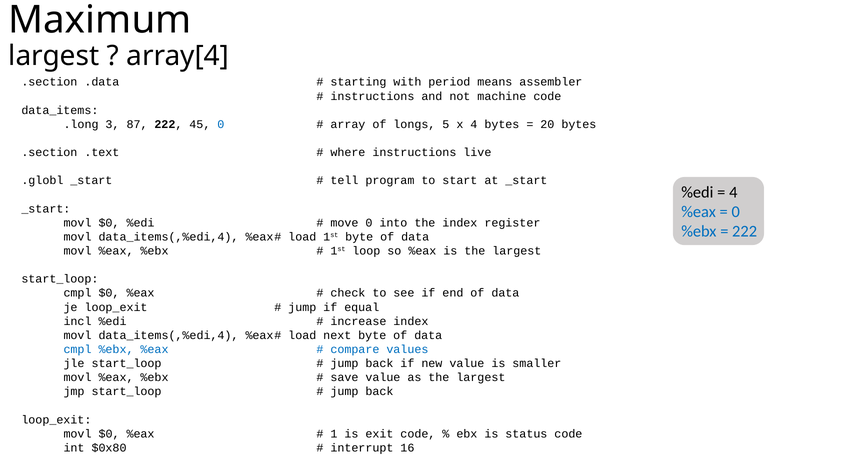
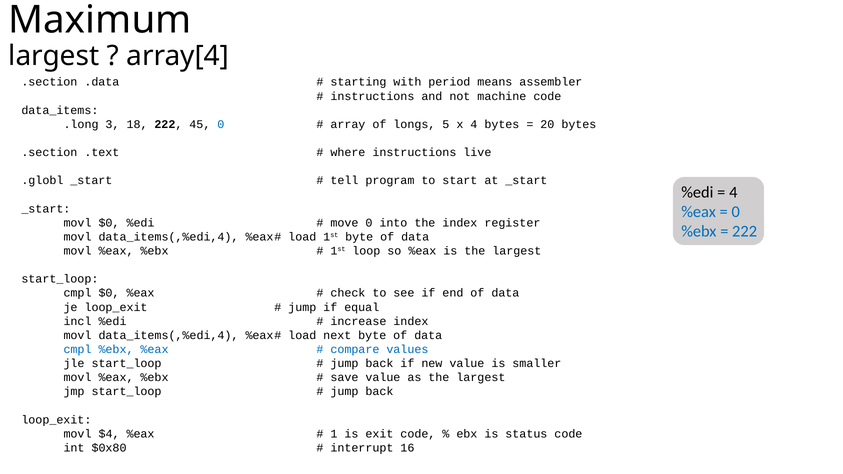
87: 87 -> 18
$0 at (109, 434): $0 -> $4
